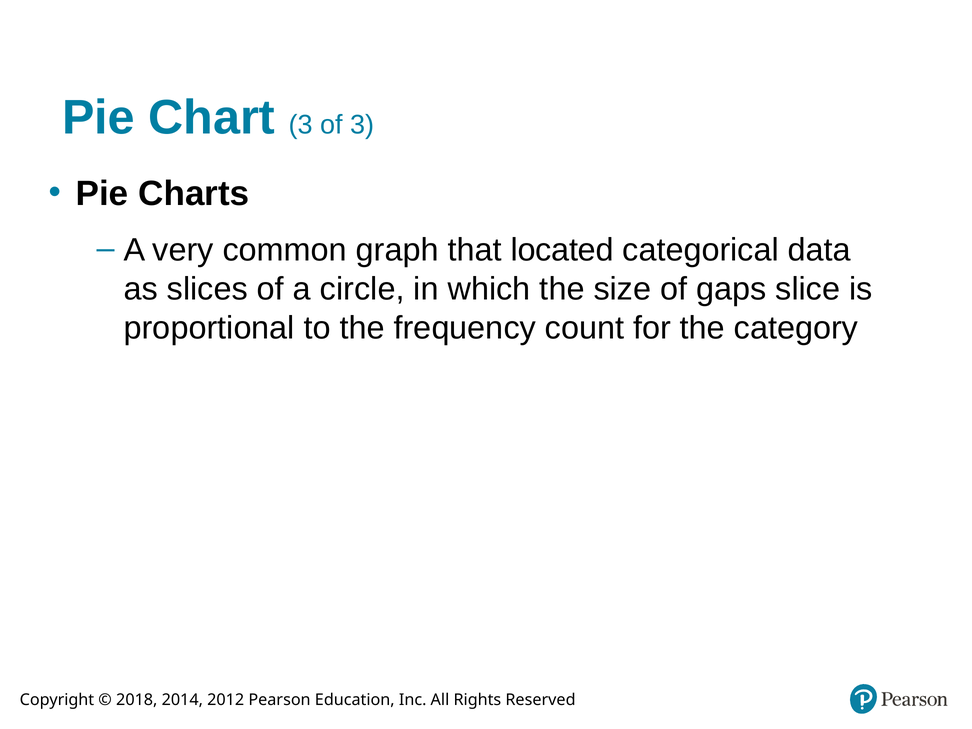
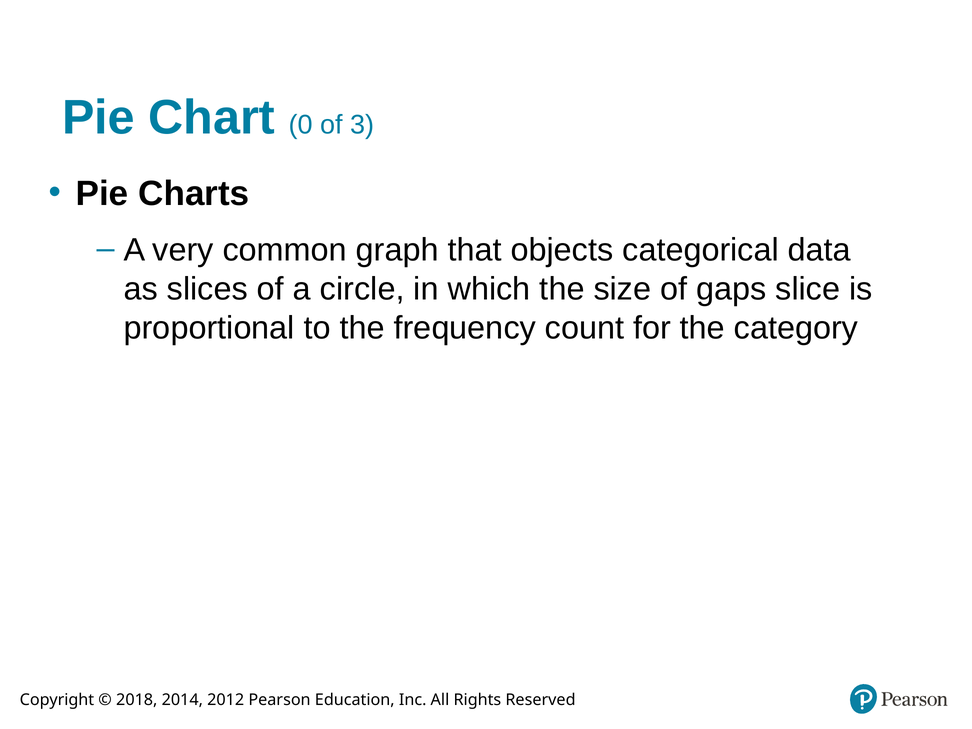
Chart 3: 3 -> 0
located: located -> objects
